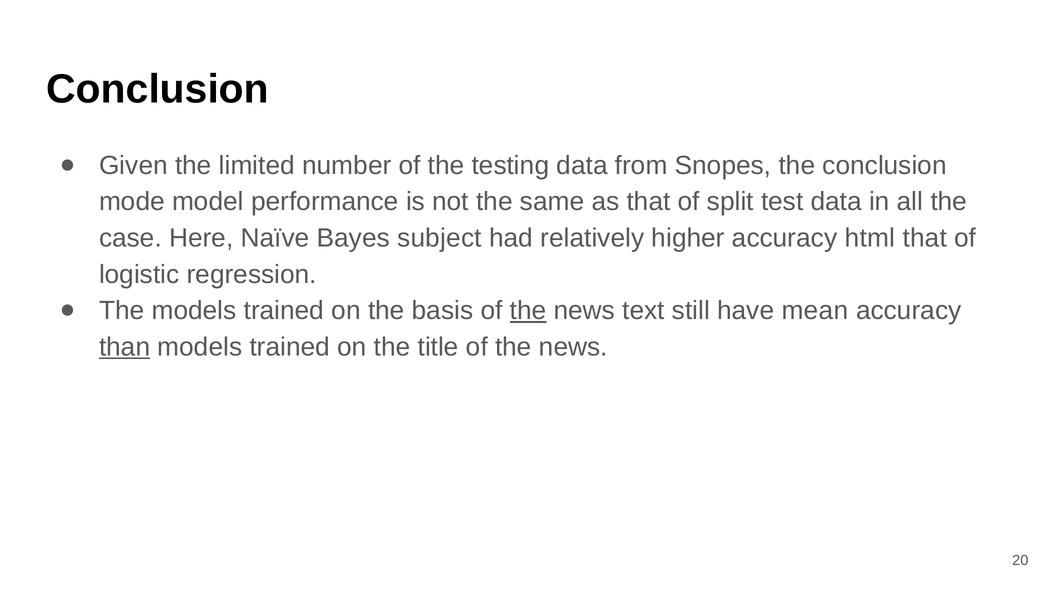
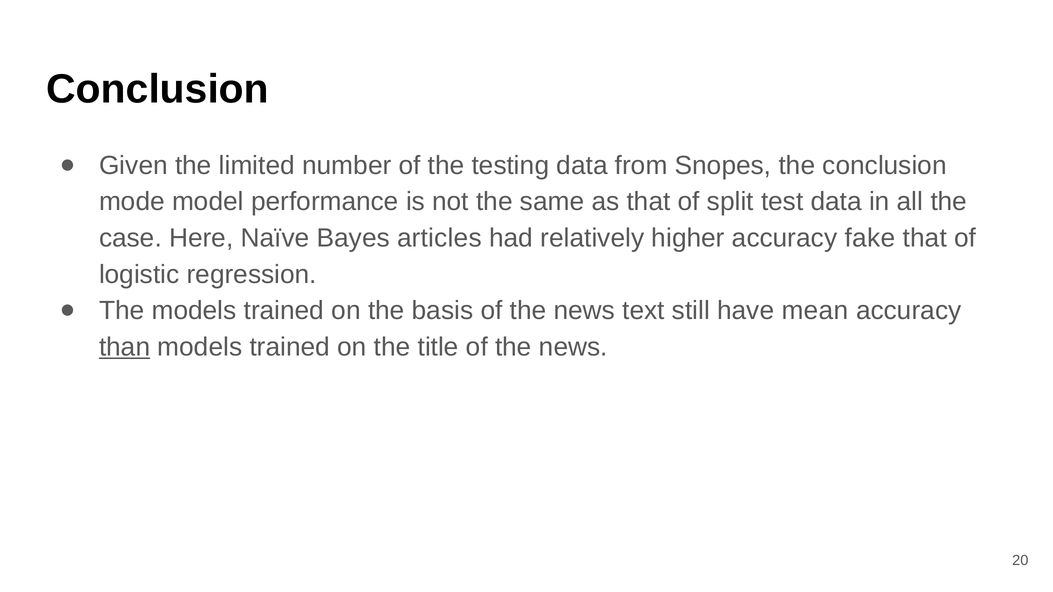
subject: subject -> articles
html: html -> fake
the at (528, 311) underline: present -> none
